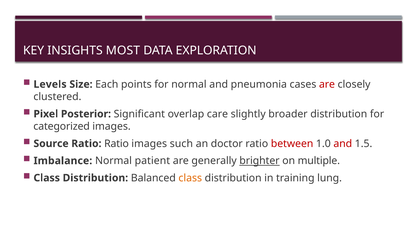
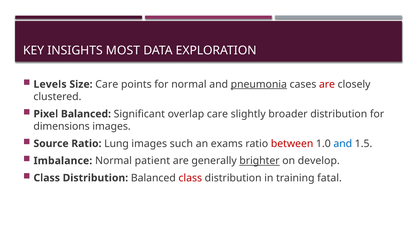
Size Each: Each -> Care
pneumonia underline: none -> present
Pixel Posterior: Posterior -> Balanced
categorized: categorized -> dimensions
Ratio Ratio: Ratio -> Lung
doctor: doctor -> exams
and at (343, 144) colour: red -> blue
multiple: multiple -> develop
class at (190, 178) colour: orange -> red
lung: lung -> fatal
